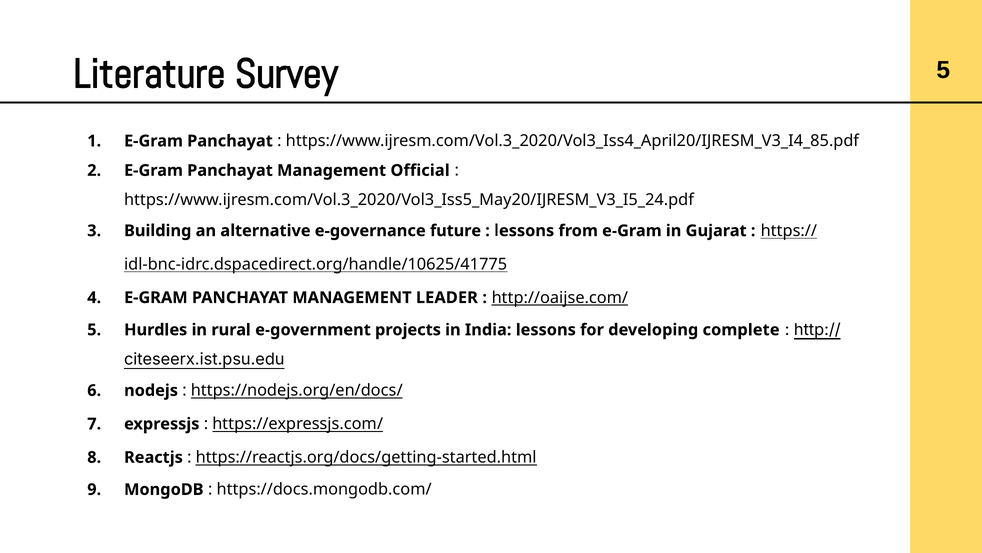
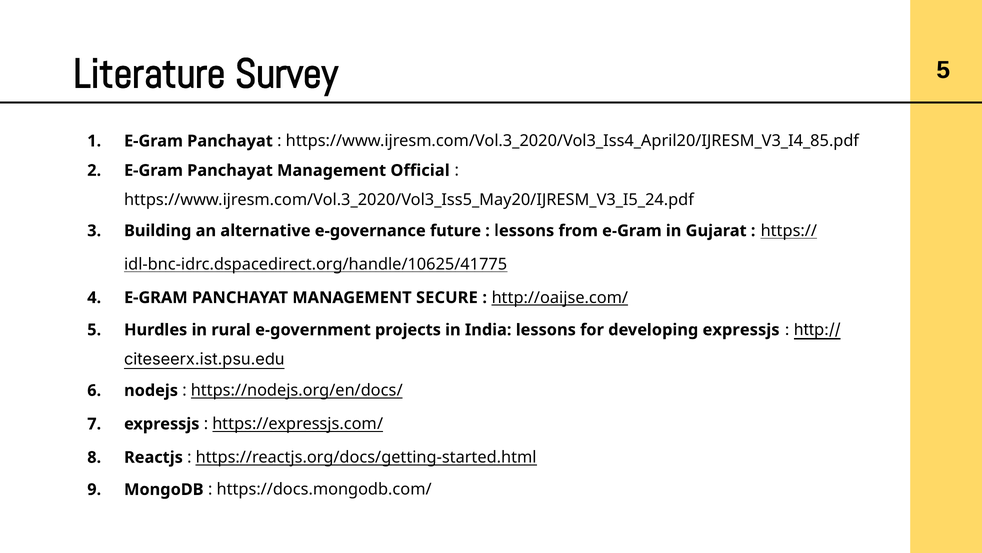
LEADER: LEADER -> SECURE
developing complete: complete -> expressjs
